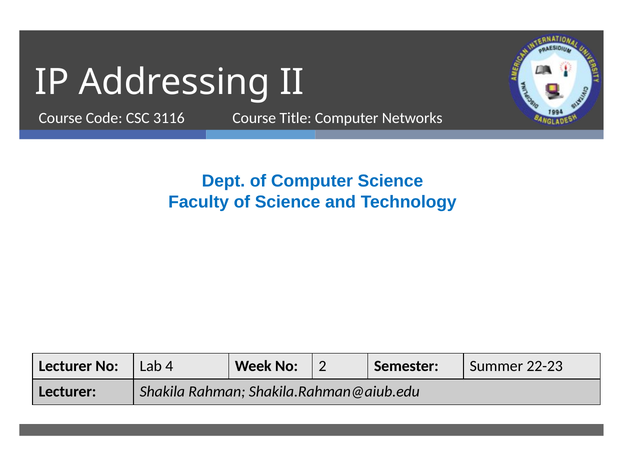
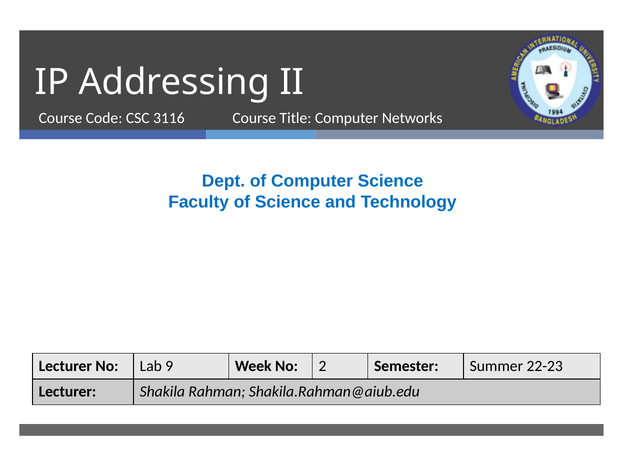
4: 4 -> 9
